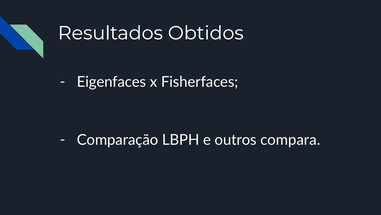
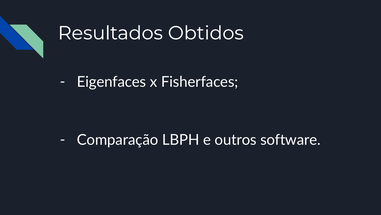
compara: compara -> software
